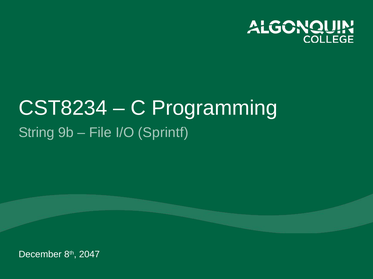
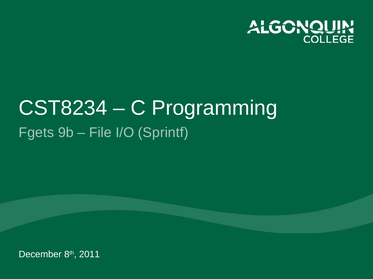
String: String -> Fgets
2047: 2047 -> 2011
